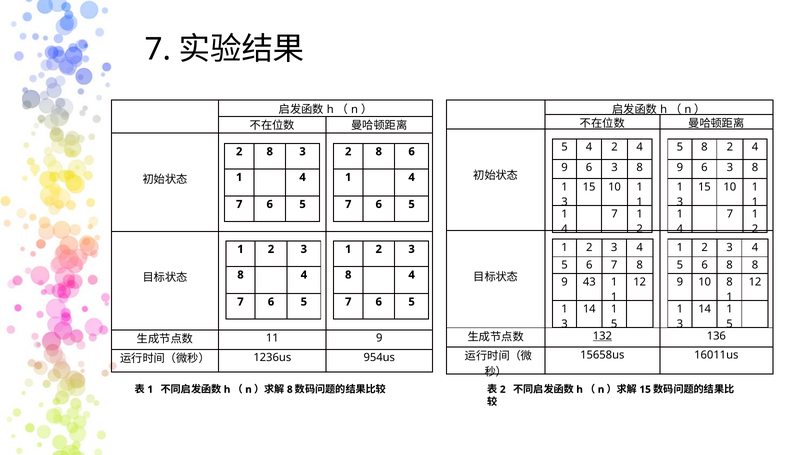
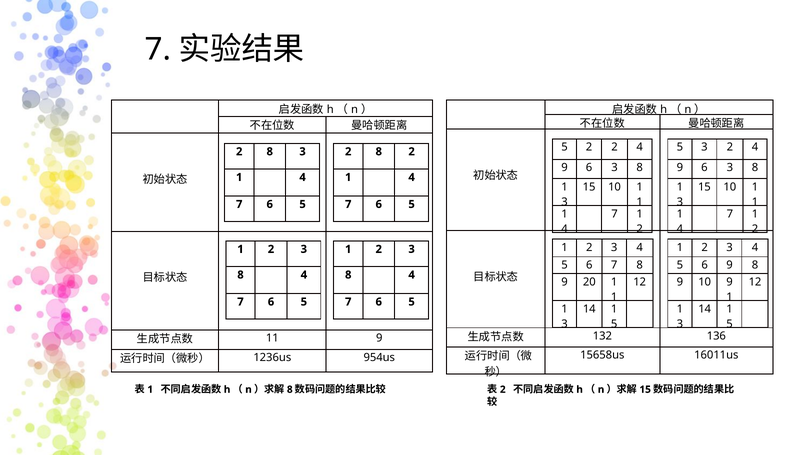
4 at (589, 147): 4 -> 2
5 8: 8 -> 3
8 6: 6 -> 2
6 8: 8 -> 9
43: 43 -> 20
10 8: 8 -> 9
132 underline: present -> none
